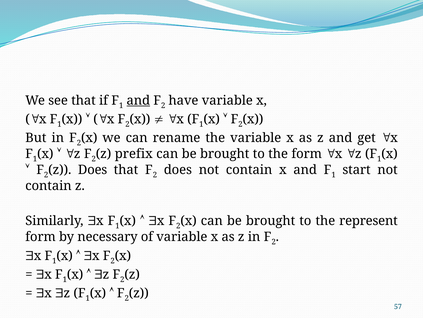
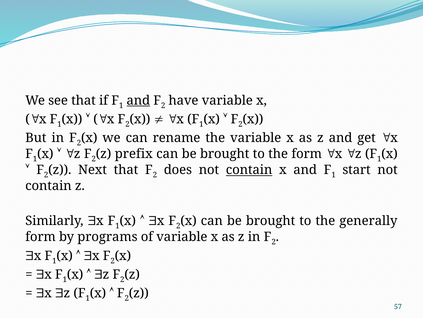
z Does: Does -> Next
contain at (249, 170) underline: none -> present
represent: represent -> generally
necessary: necessary -> programs
